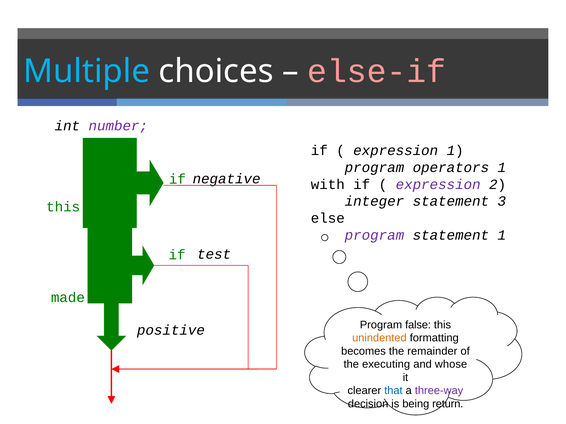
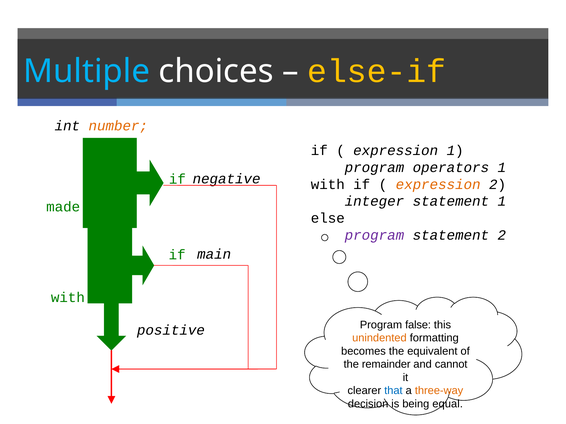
else-if colour: pink -> yellow
number colour: purple -> orange
expression at (438, 185) colour: purple -> orange
statement 3: 3 -> 1
this at (63, 207): this -> made
statement 1: 1 -> 2
test: test -> main
made at (68, 298): made -> with
remainder: remainder -> equivalent
executing: executing -> remainder
whose: whose -> cannot
three-way colour: purple -> orange
return: return -> equal
